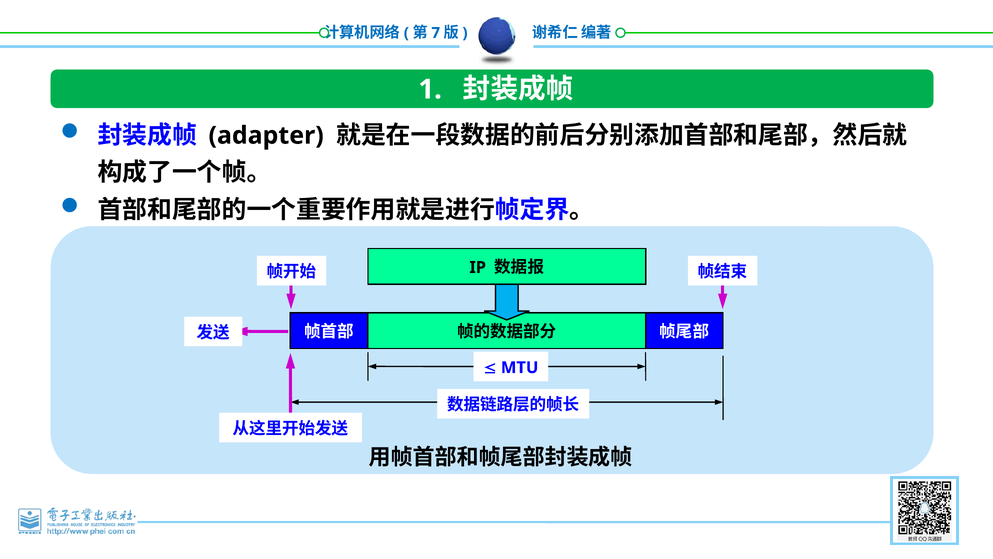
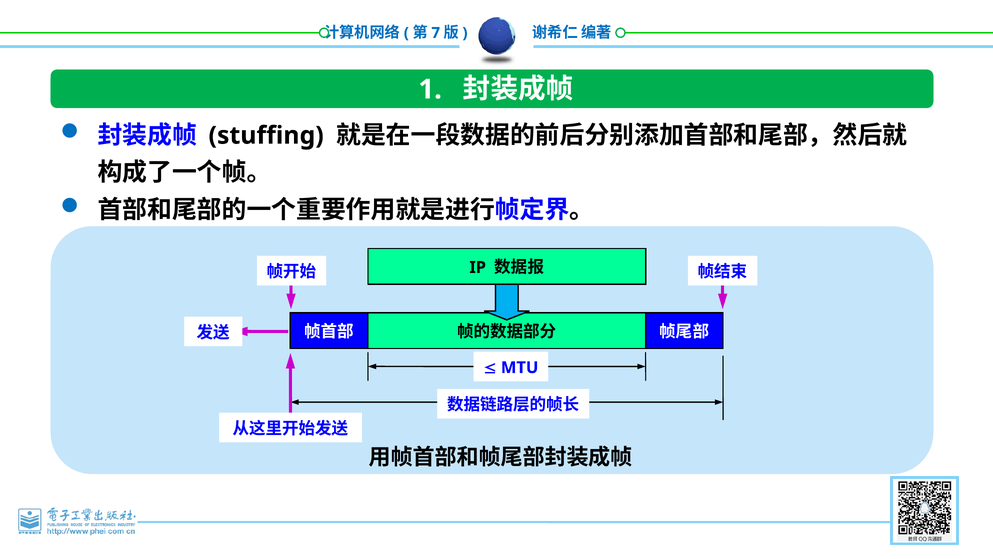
adapter: adapter -> stuffing
